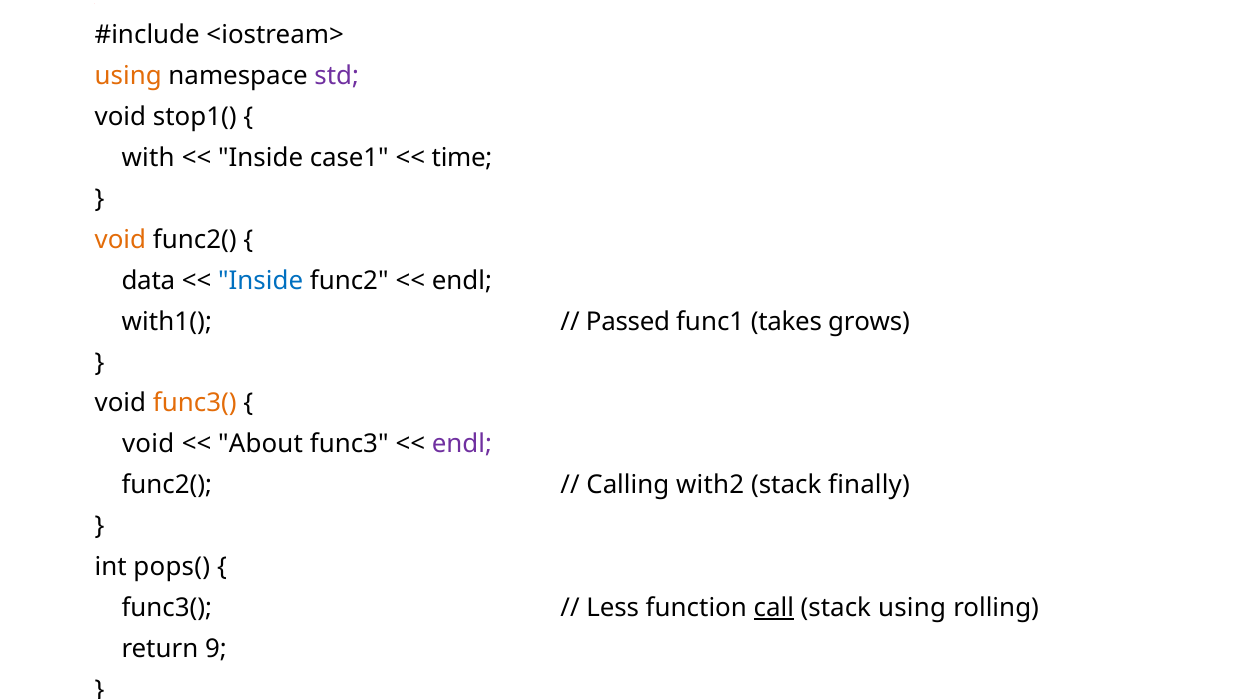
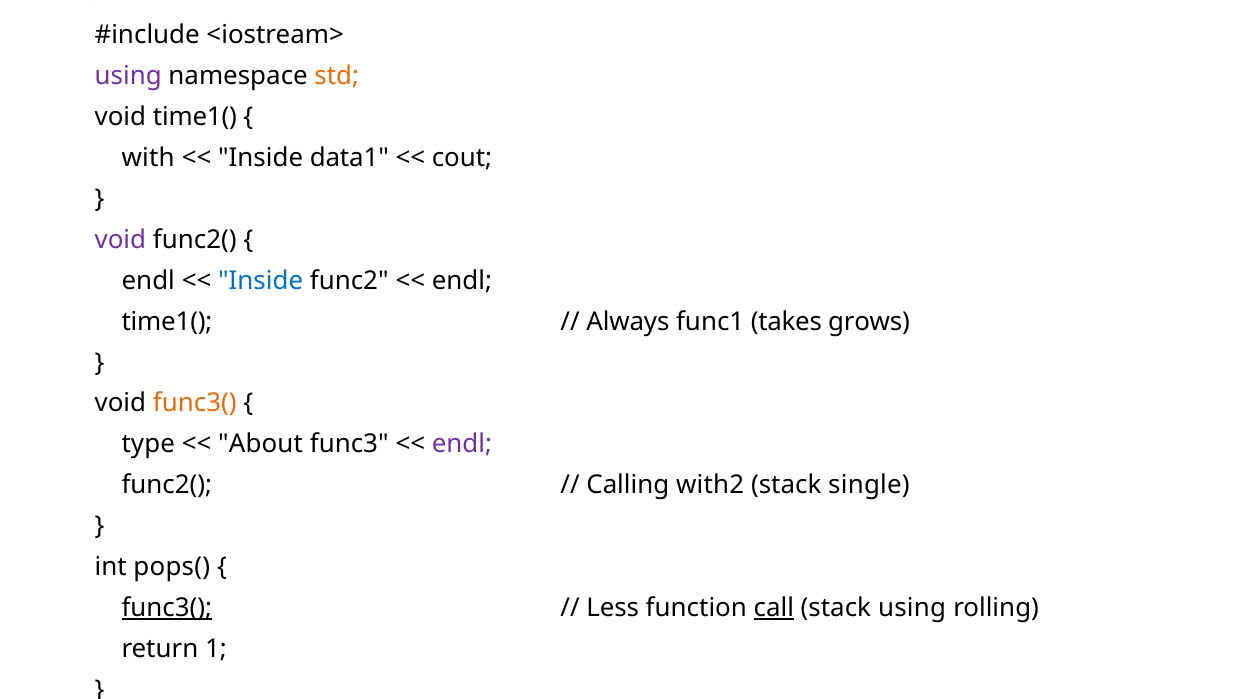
using at (128, 76) colour: orange -> purple
std colour: purple -> orange
void stop1(: stop1( -> time1(
case1: case1 -> data1
time: time -> cout
void at (120, 240) colour: orange -> purple
data at (148, 280): data -> endl
with1( at (167, 321): with1( -> time1(
Passed: Passed -> Always
void at (148, 444): void -> type
finally: finally -> single
func3( at (167, 608) underline: none -> present
9: 9 -> 1
